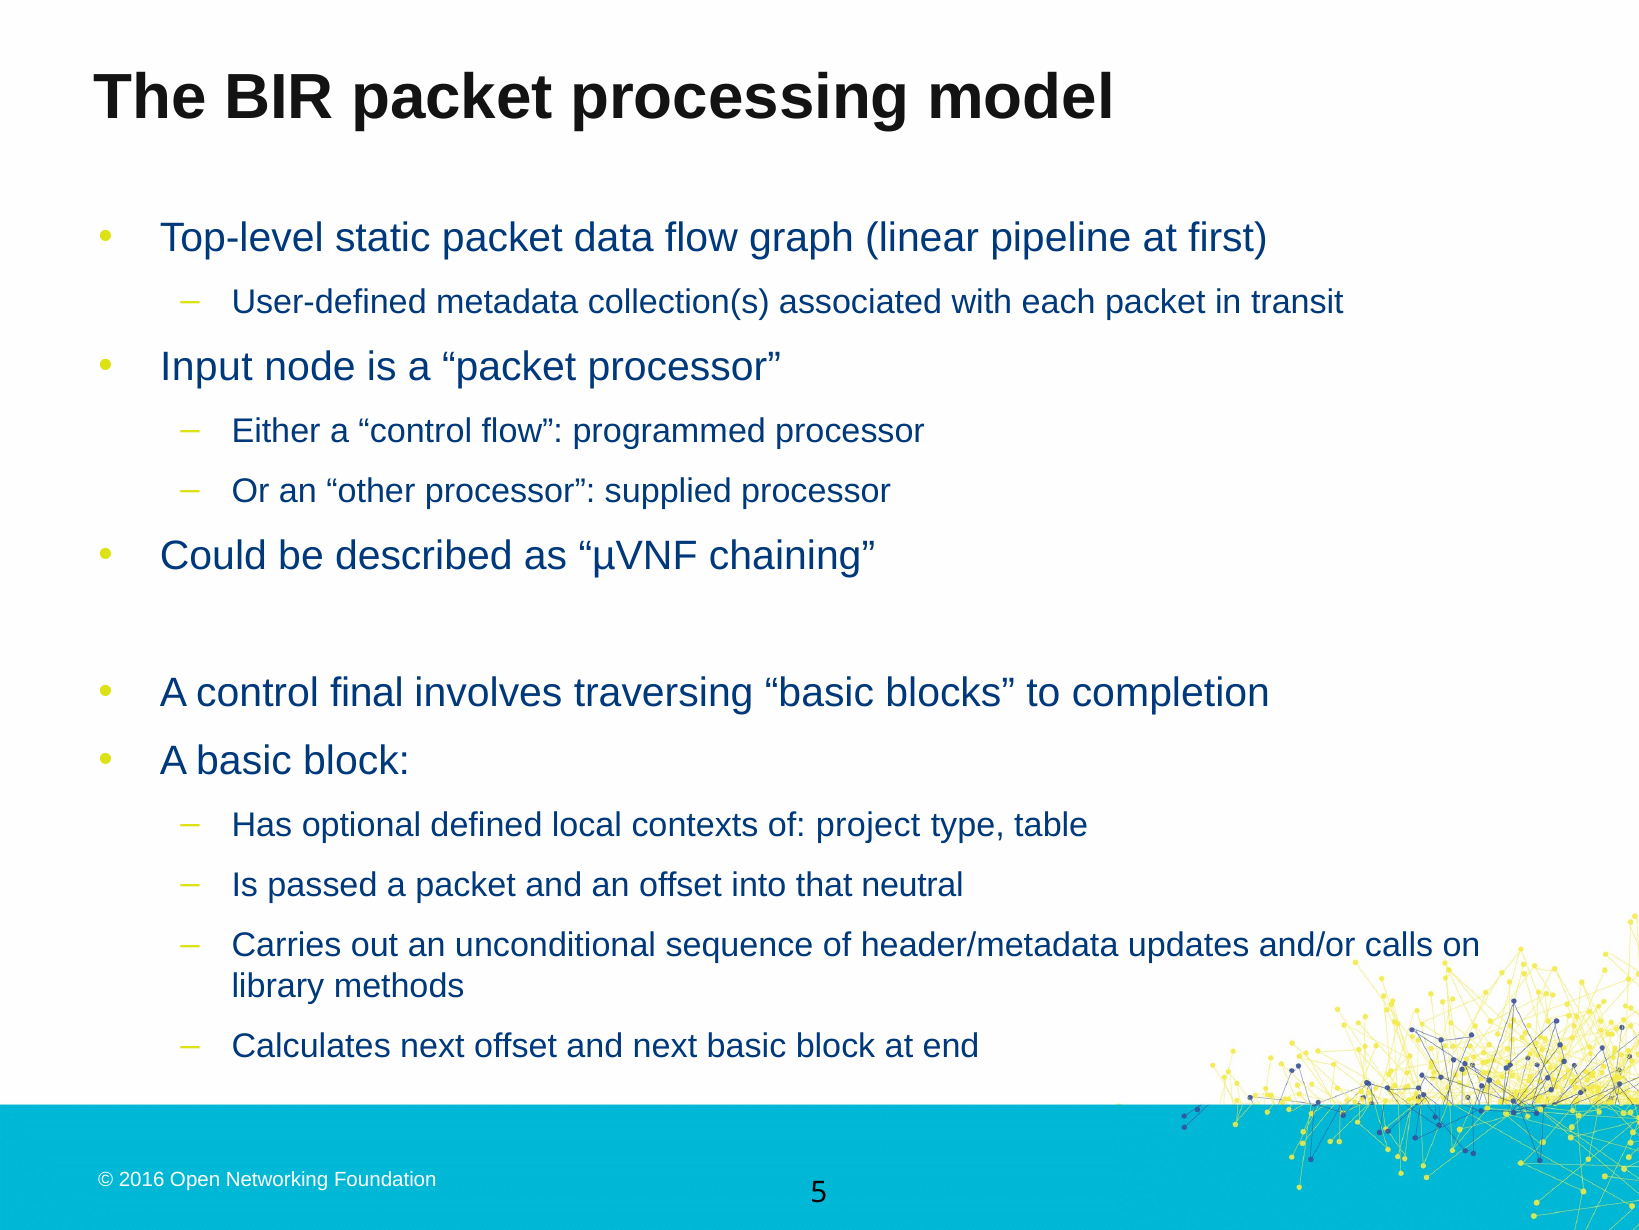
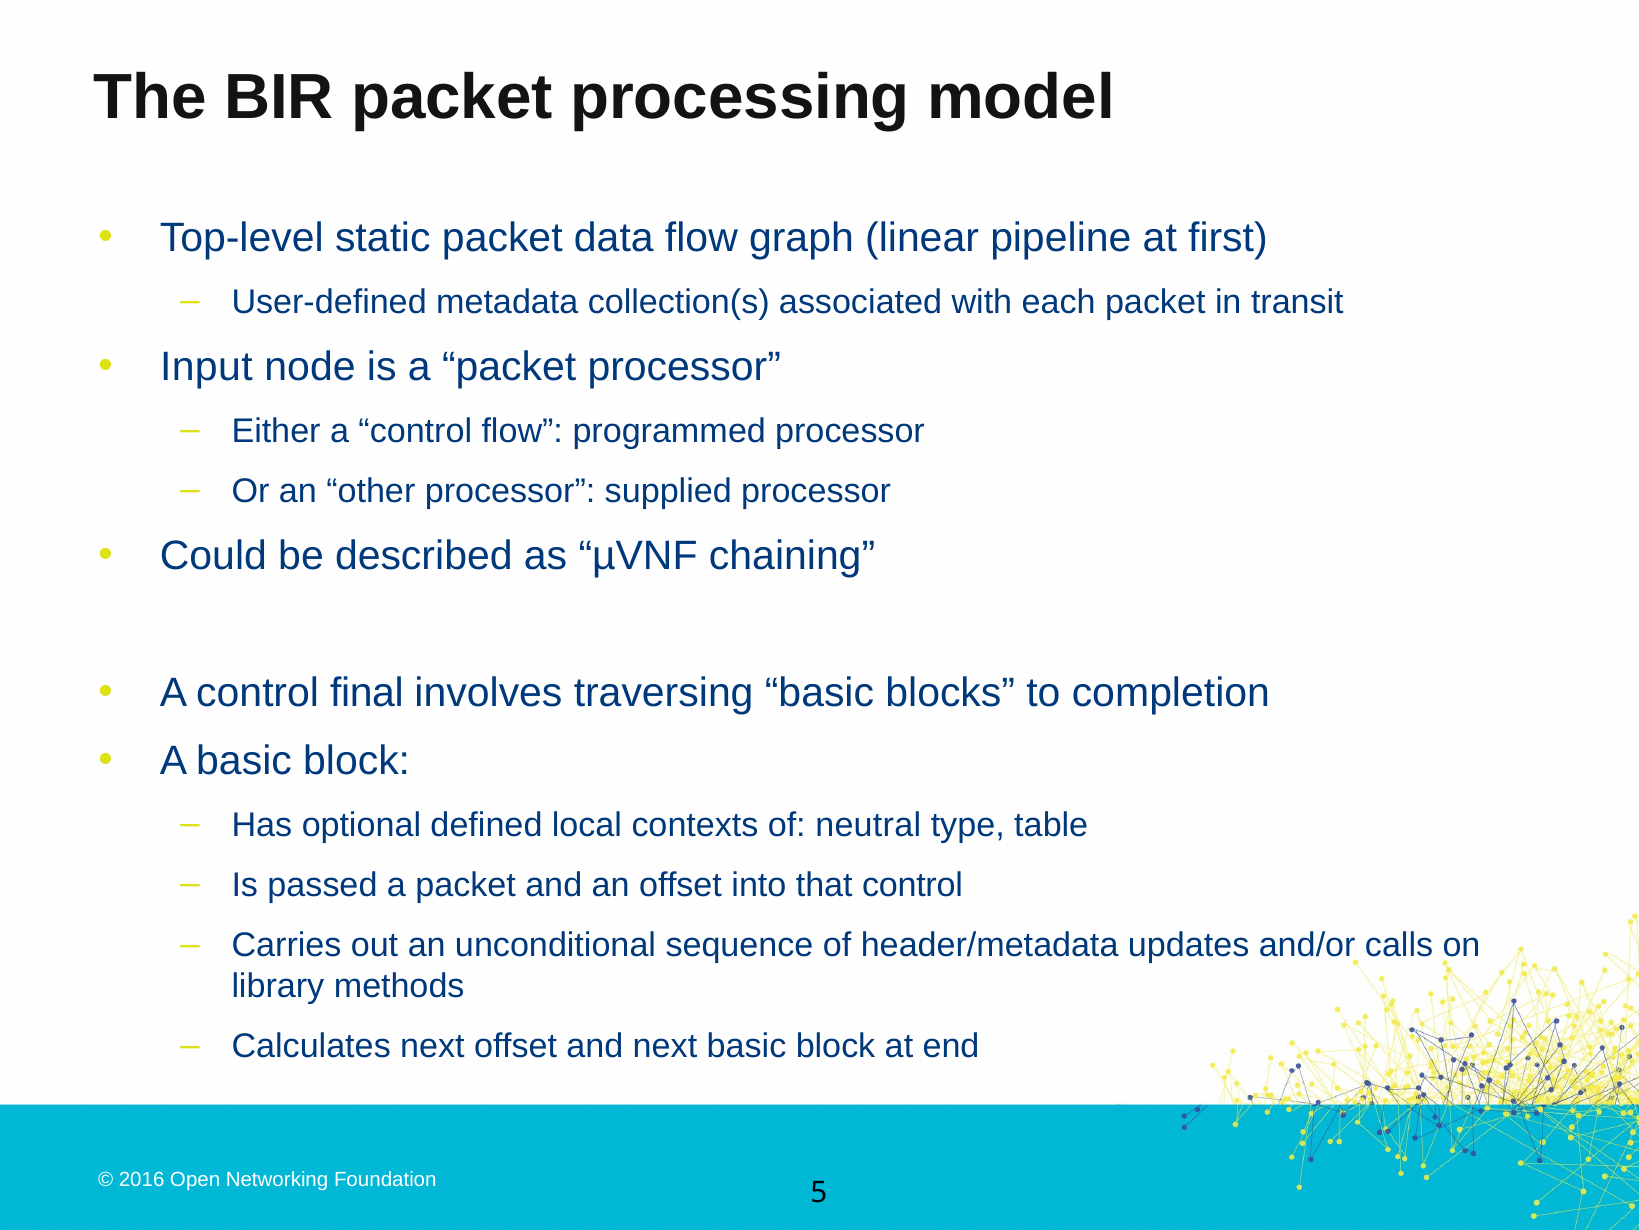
project: project -> neutral
that neutral: neutral -> control
